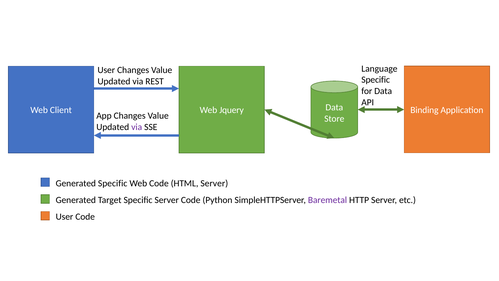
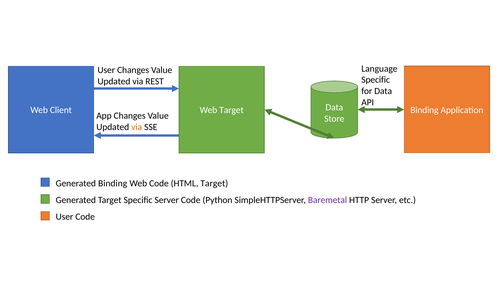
Web Jquery: Jquery -> Target
via at (137, 127) colour: purple -> orange
Generated Specific: Specific -> Binding
HTML Server: Server -> Target
